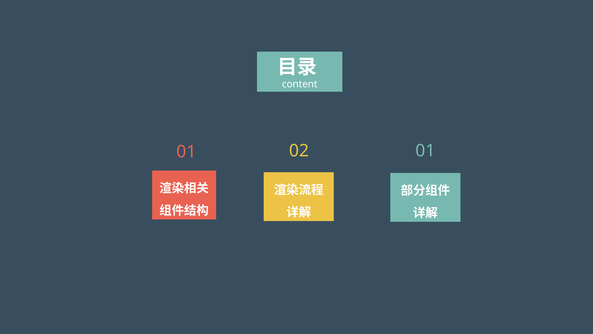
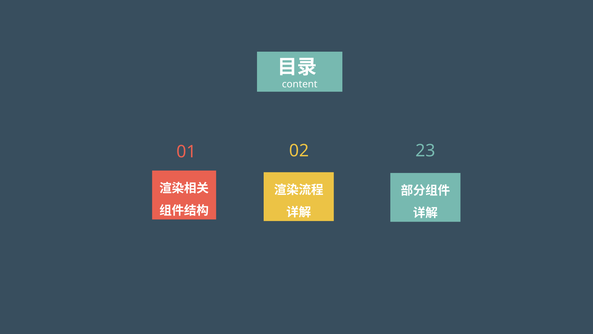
02 01: 01 -> 23
